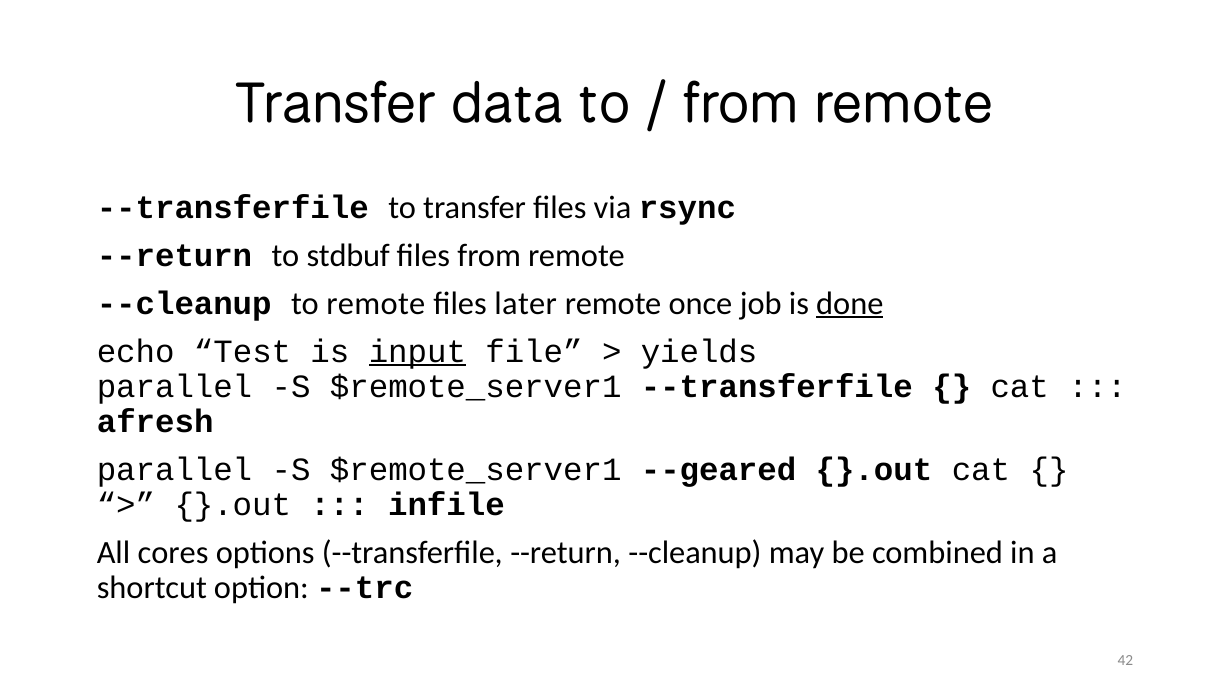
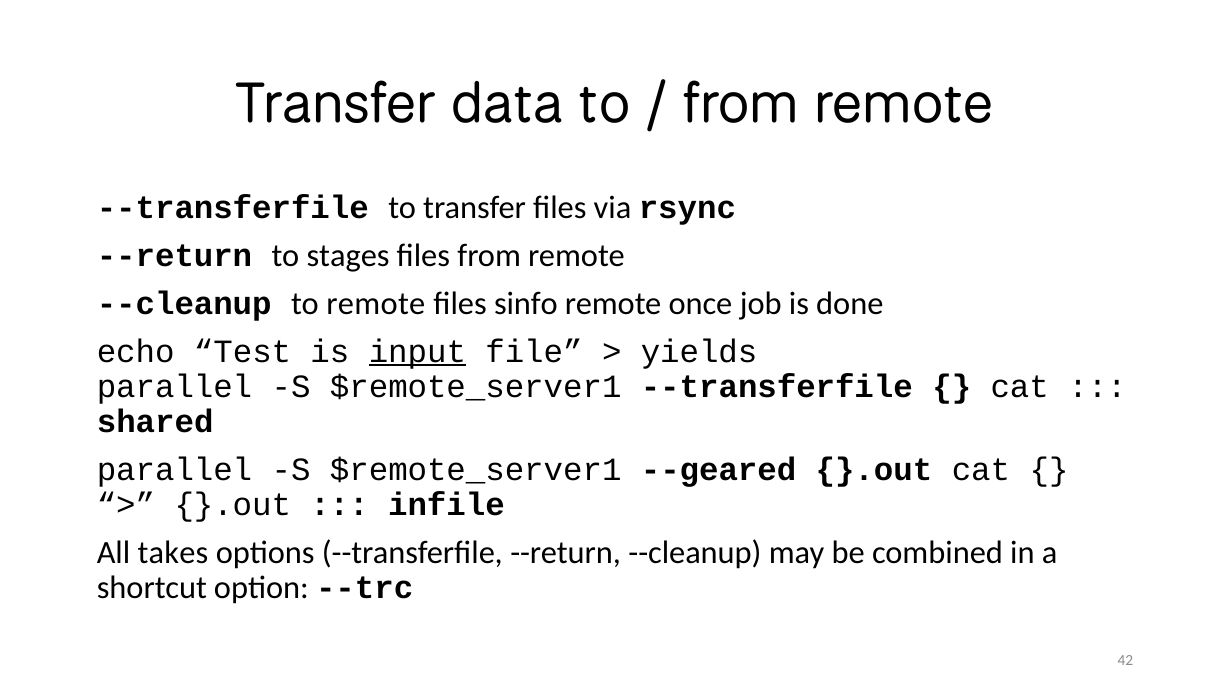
stdbuf: stdbuf -> stages
later: later -> sinfo
done underline: present -> none
afresh: afresh -> shared
cores: cores -> takes
